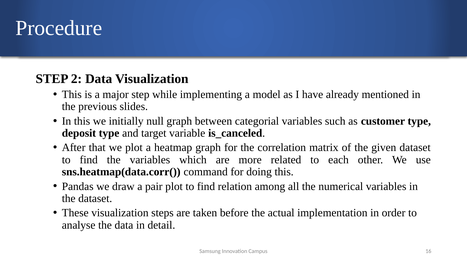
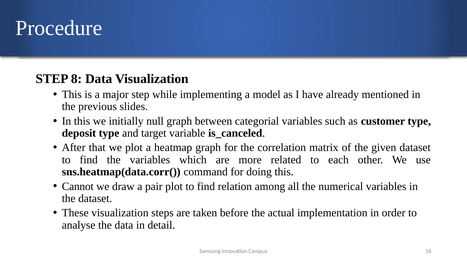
2: 2 -> 8
Pandas: Pandas -> Cannot
